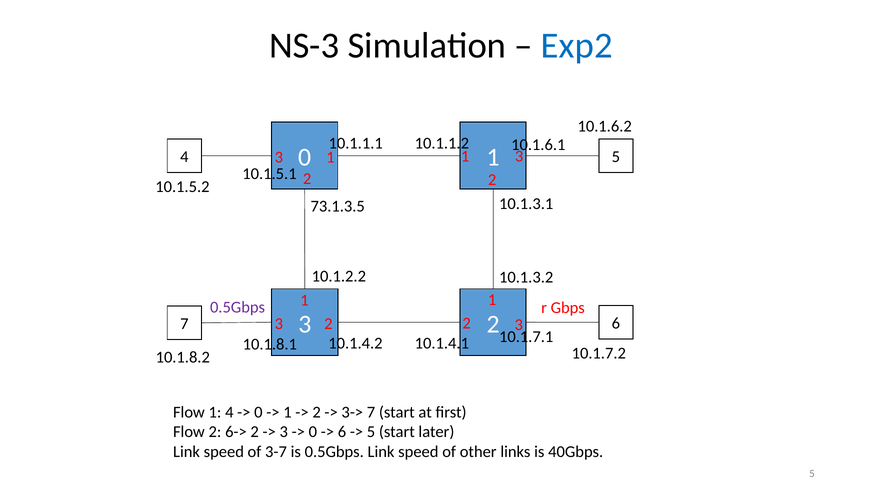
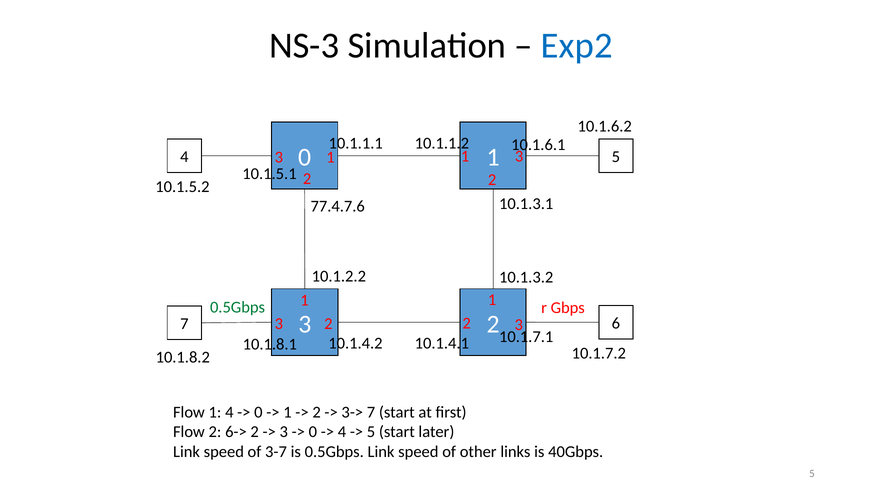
73.1.3.5: 73.1.3.5 -> 77.4.7.6
0.5Gbps at (238, 308) colour: purple -> green
6 at (342, 432): 6 -> 4
